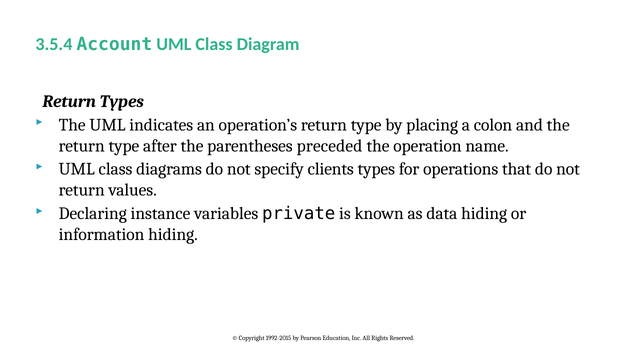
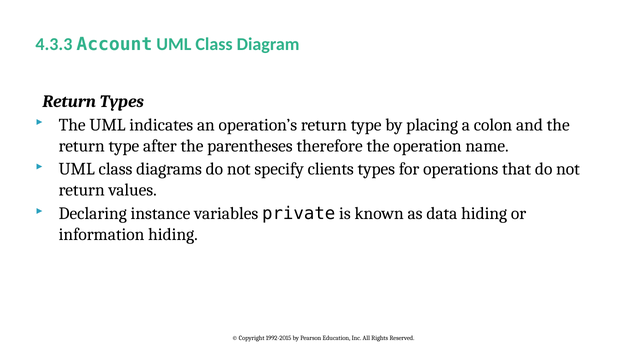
3.5.4: 3.5.4 -> 4.3.3
preceded: preceded -> therefore
